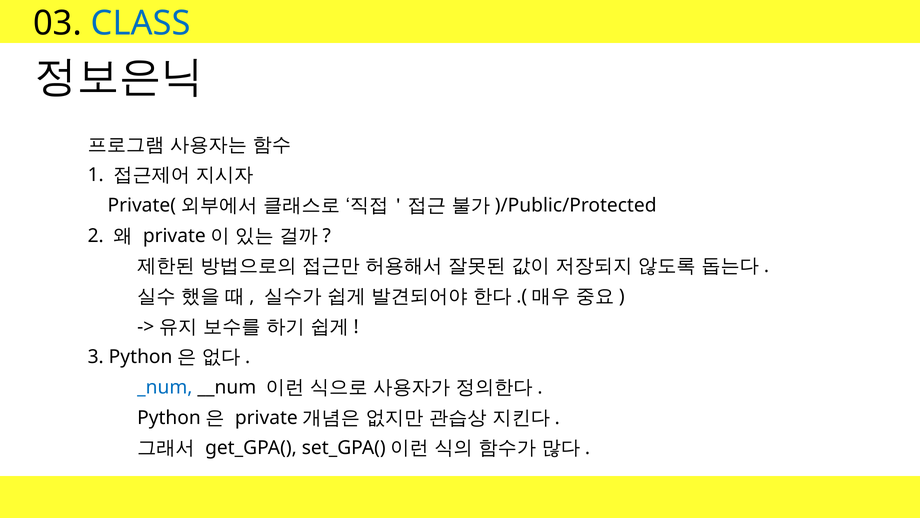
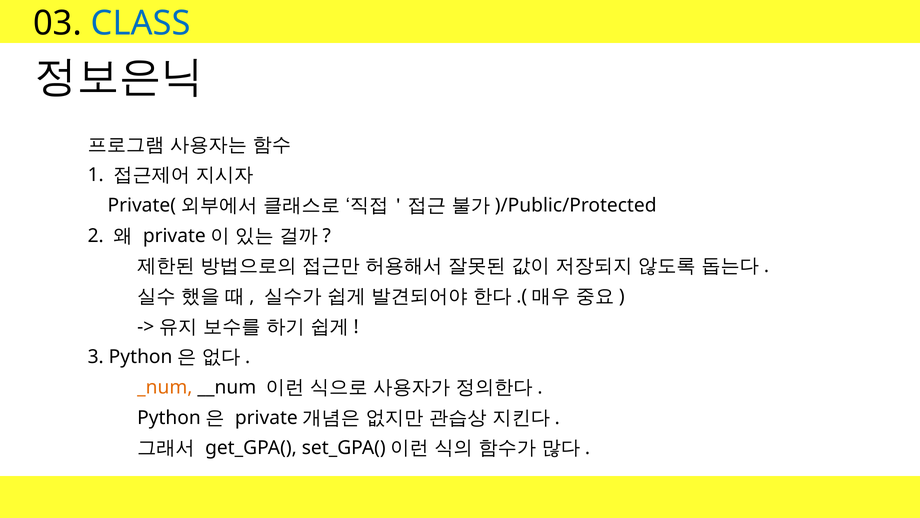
_num colour: blue -> orange
